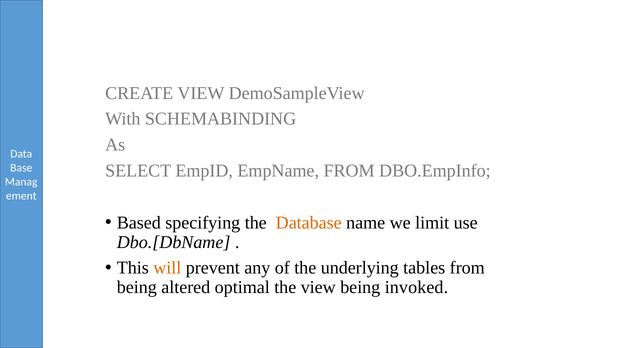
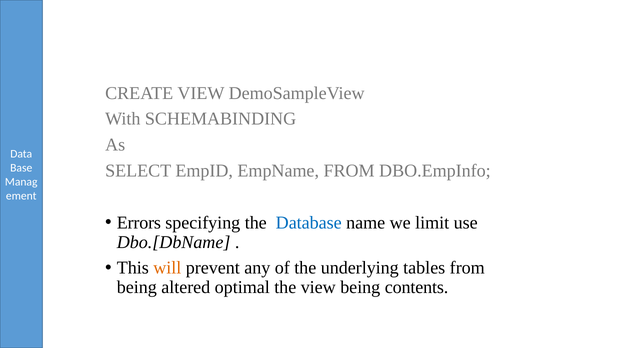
Based: Based -> Errors
Database colour: orange -> blue
invoked: invoked -> contents
